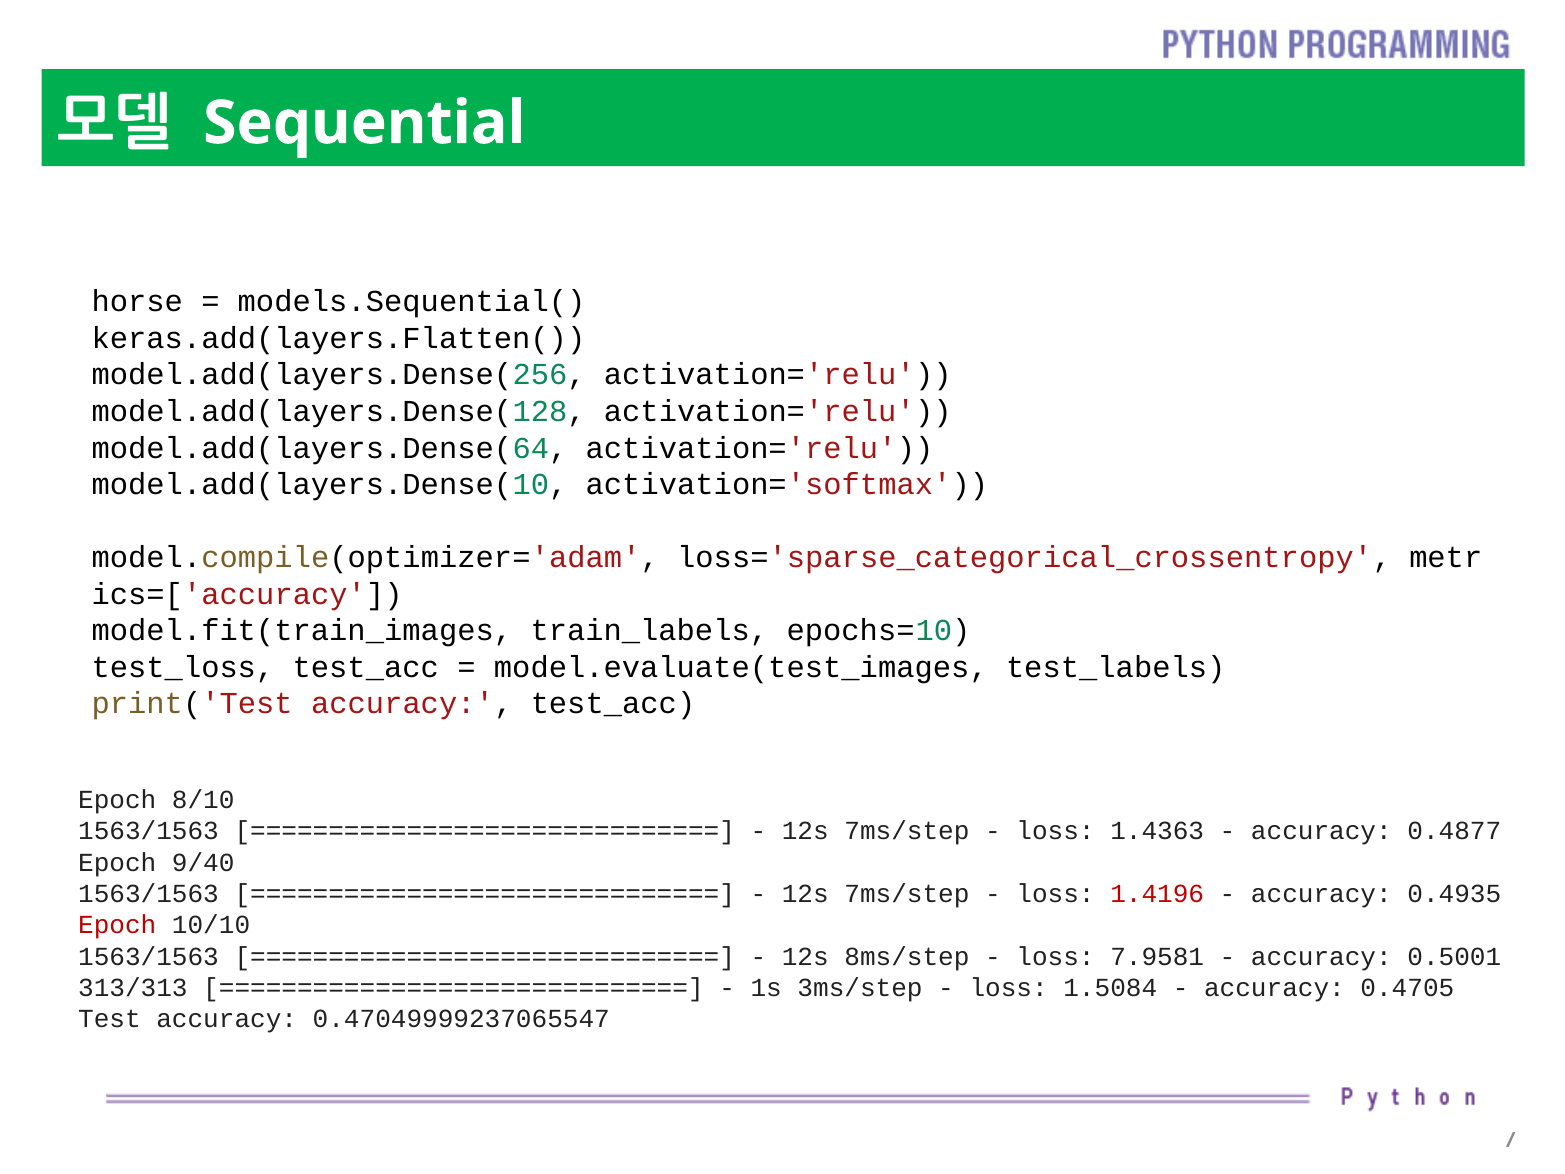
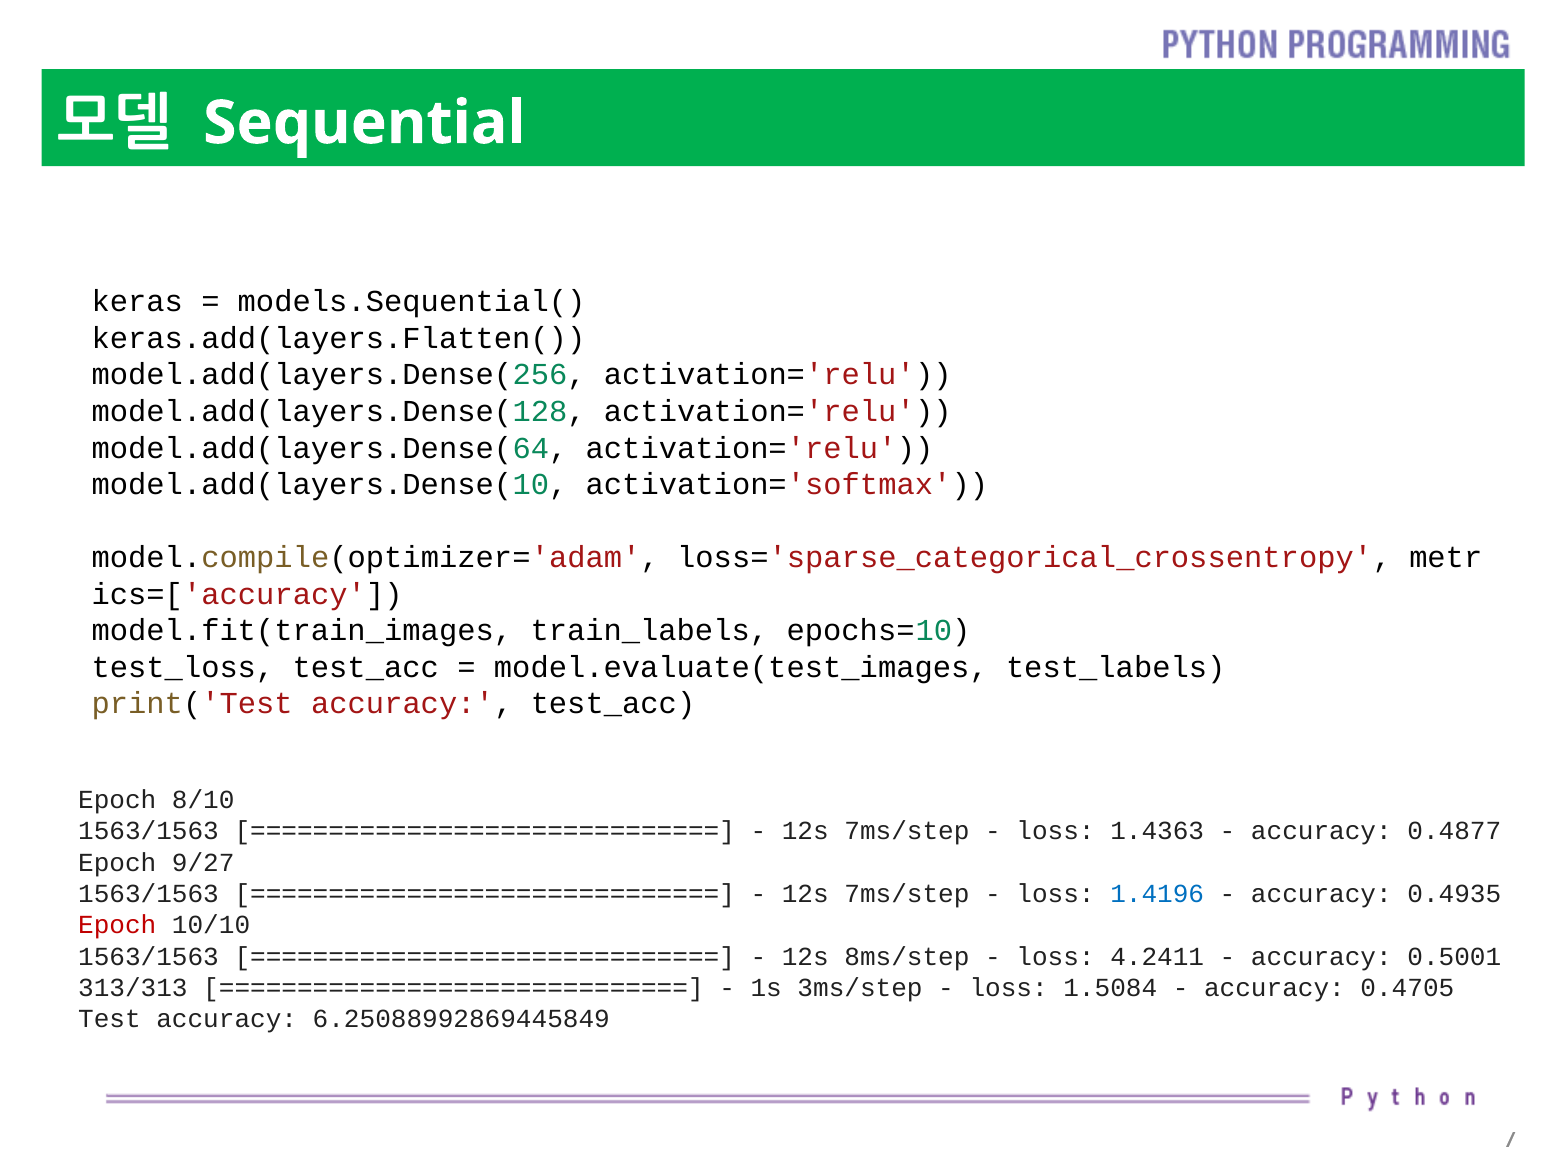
horse: horse -> keras
9/40: 9/40 -> 9/27
1.4196 colour: red -> blue
7.9581: 7.9581 -> 4.2411
0.47049999237065547: 0.47049999237065547 -> 6.25088992869445849
